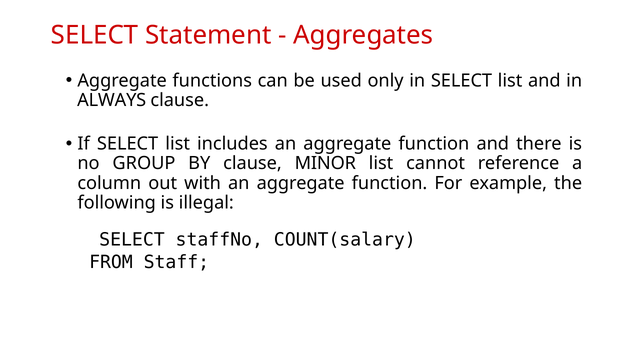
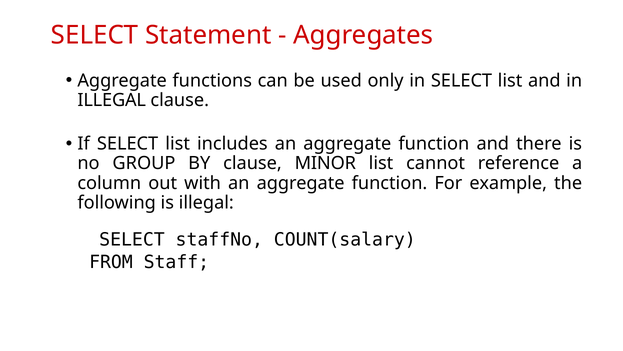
ALWAYS at (112, 100): ALWAYS -> ILLEGAL
